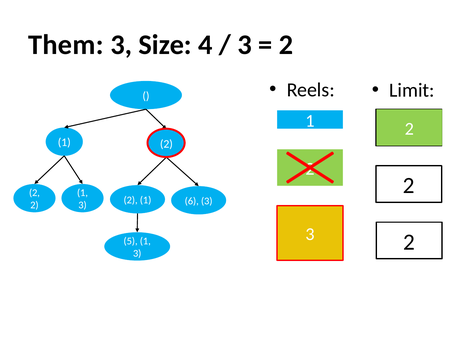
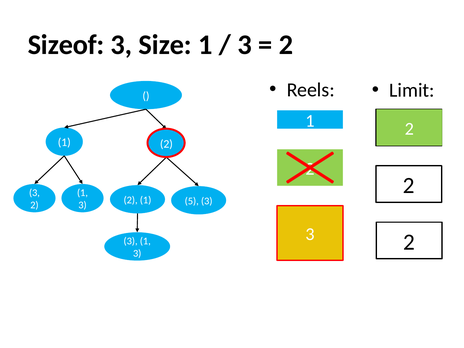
Them: Them -> Sizeof
Size 4: 4 -> 1
2 at (34, 193): 2 -> 3
6: 6 -> 5
5 at (131, 241): 5 -> 3
